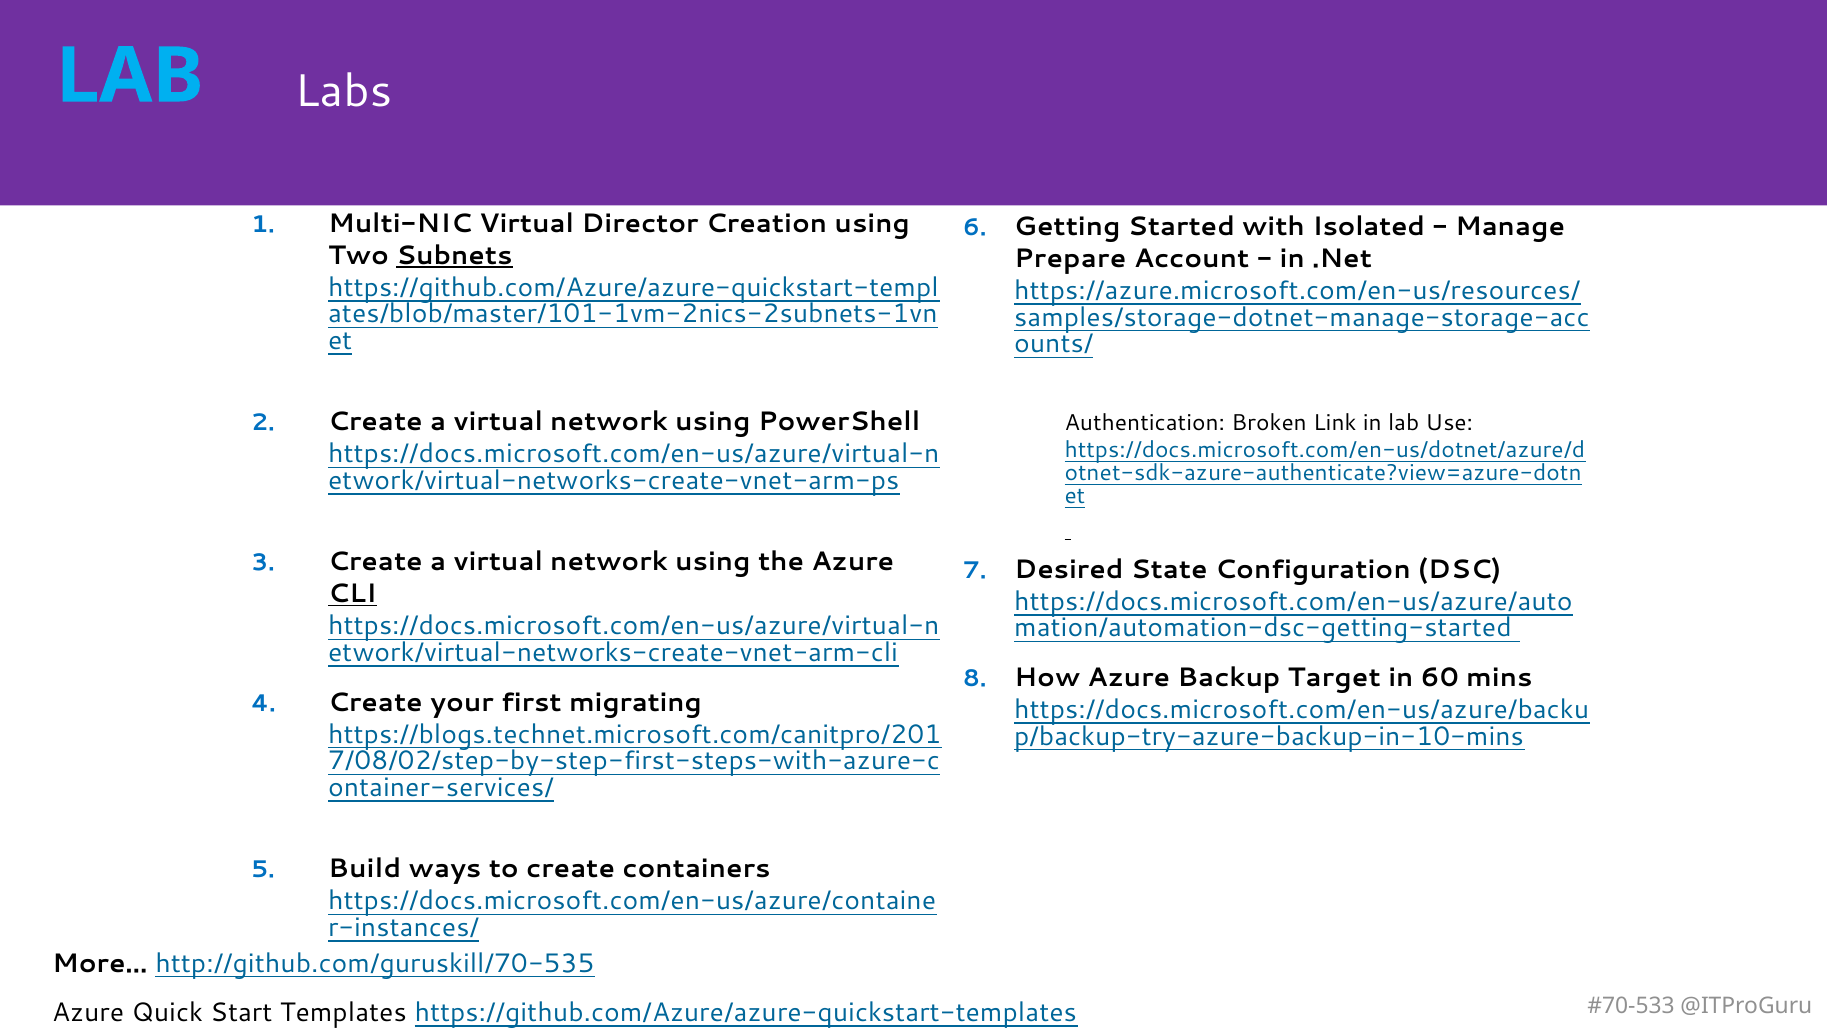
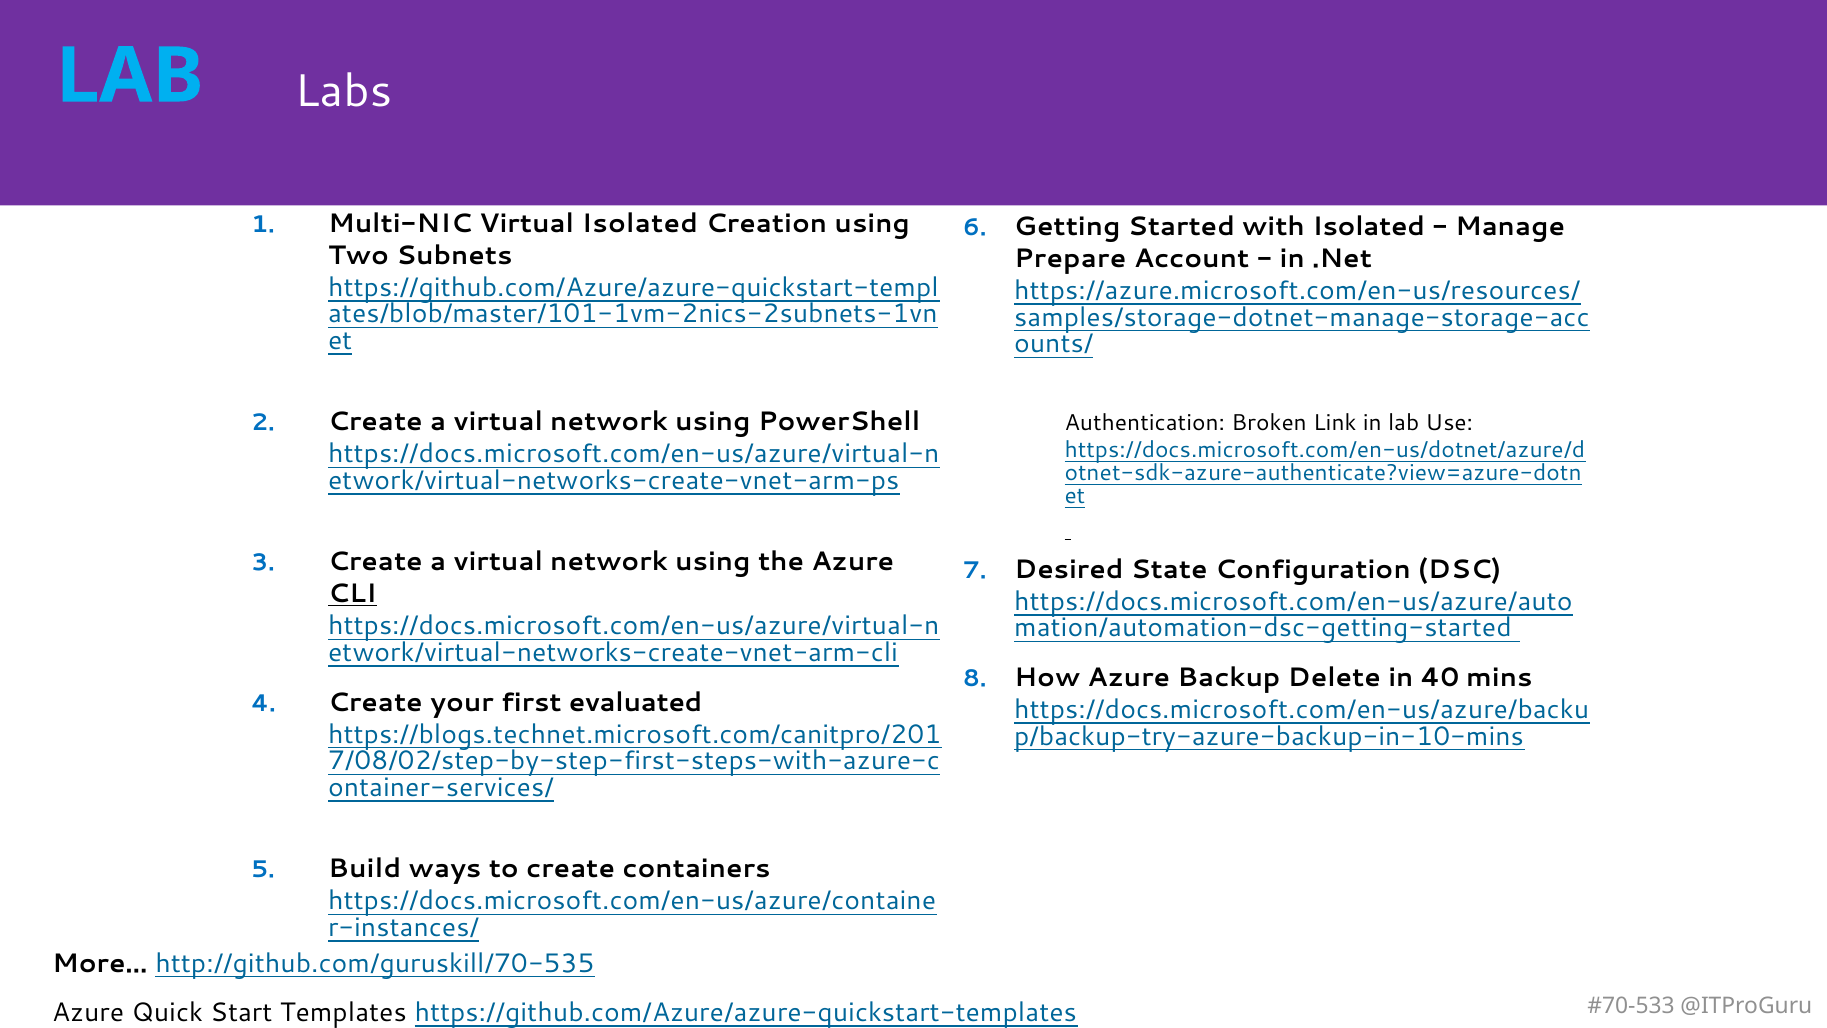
Virtual Director: Director -> Isolated
Subnets underline: present -> none
Target: Target -> Delete
60: 60 -> 40
migrating: migrating -> evaluated
